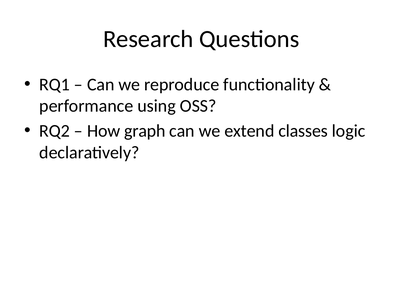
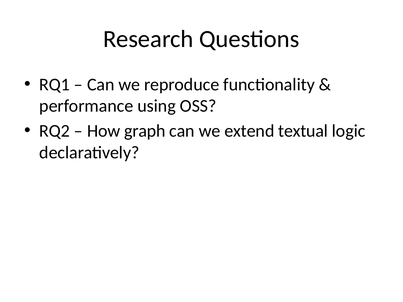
classes: classes -> textual
